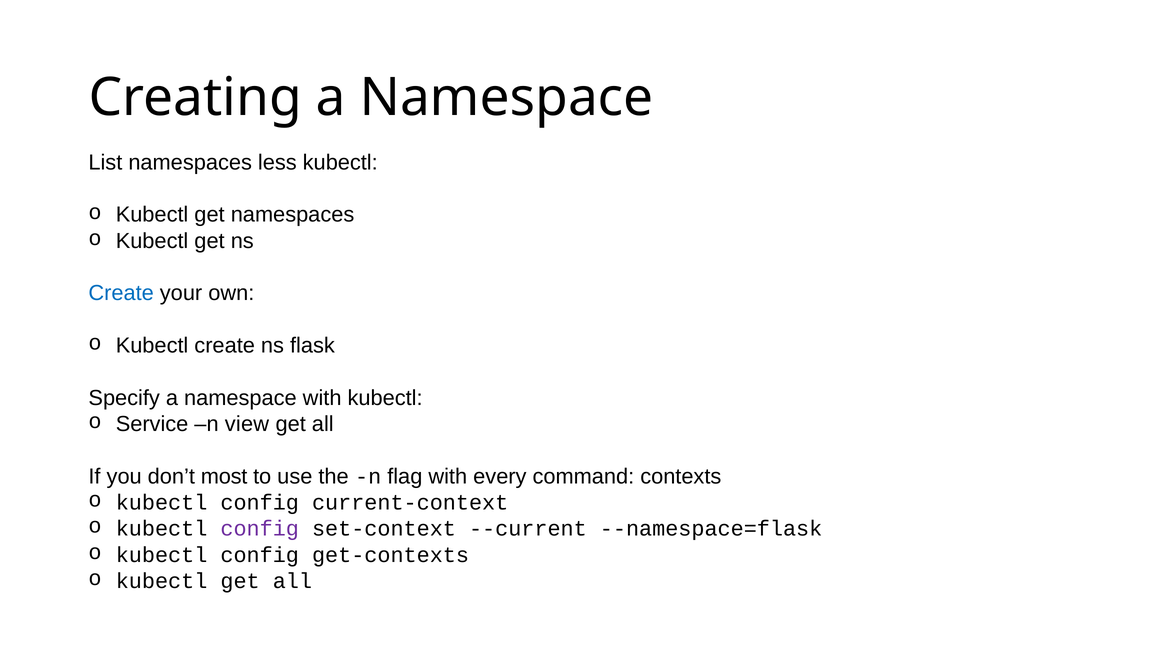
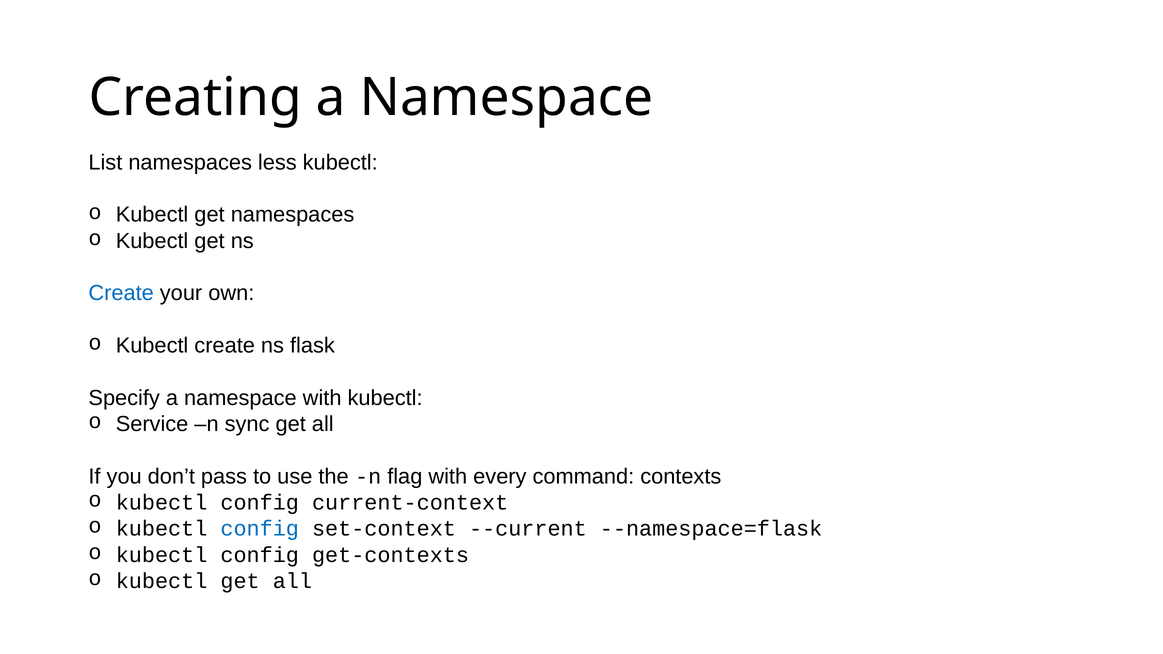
view: view -> sync
most: most -> pass
config at (260, 529) colour: purple -> blue
